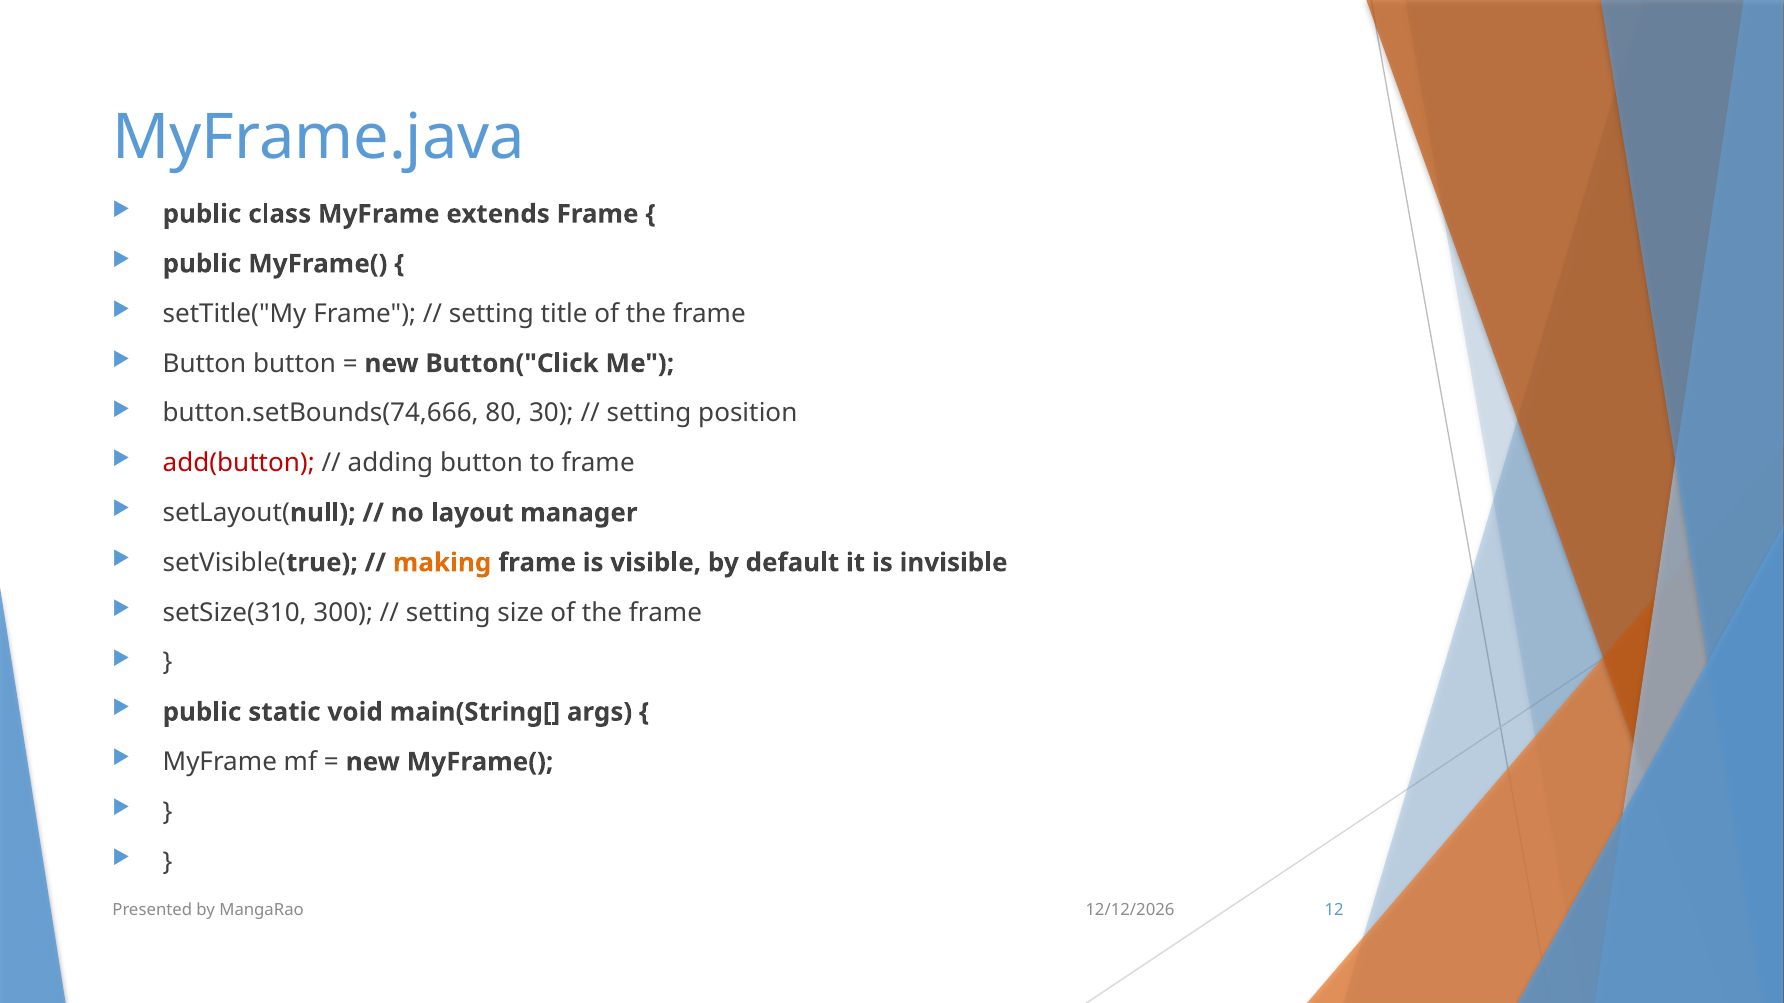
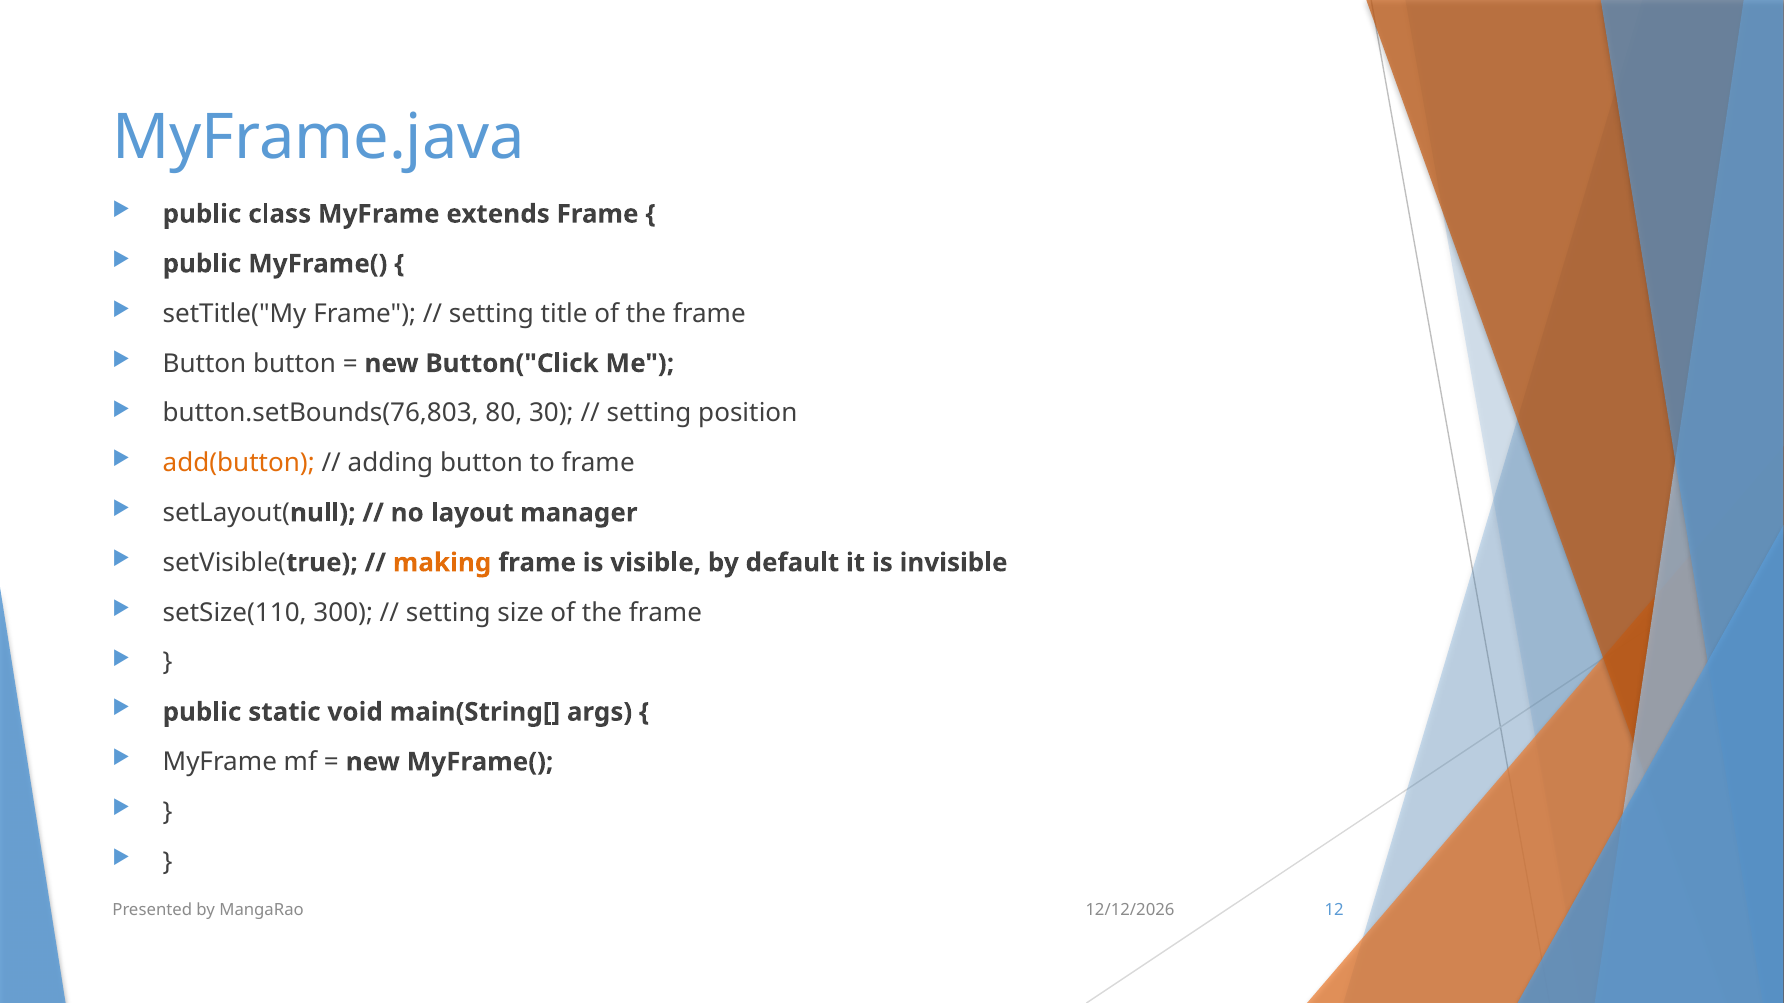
button.setBounds(74,666: button.setBounds(74,666 -> button.setBounds(76,803
add(button colour: red -> orange
setSize(310: setSize(310 -> setSize(110
